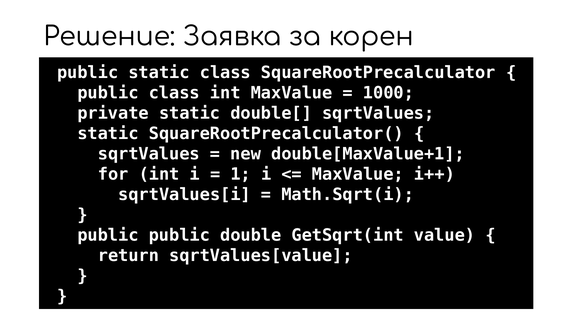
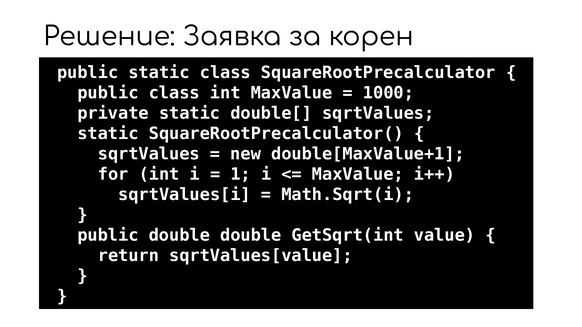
public public: public -> double
